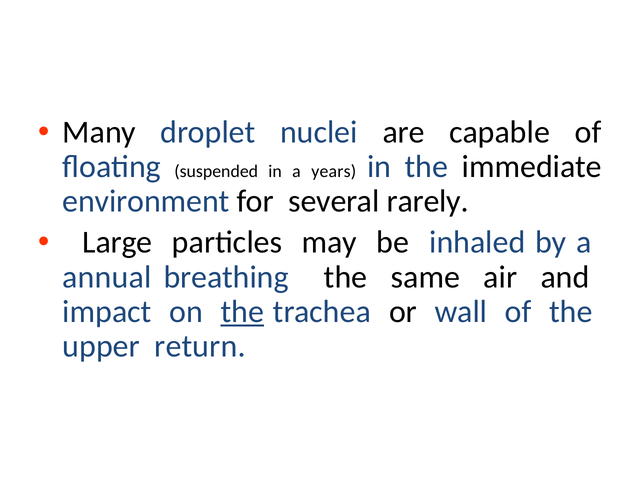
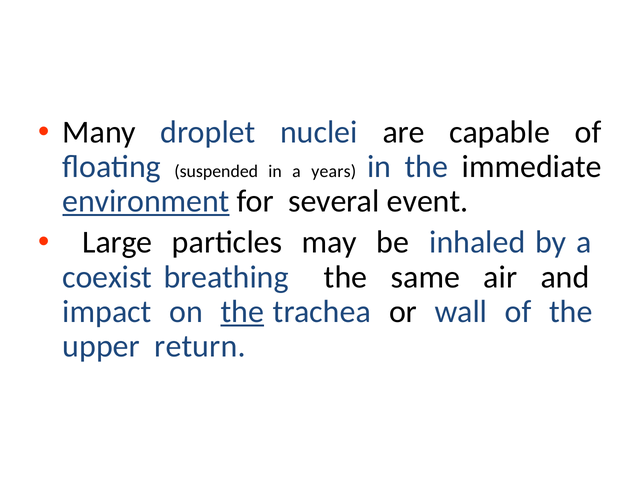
environment underline: none -> present
rarely: rarely -> event
annual: annual -> coexist
